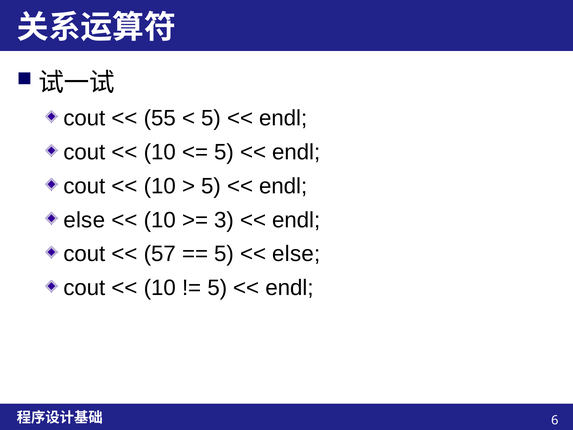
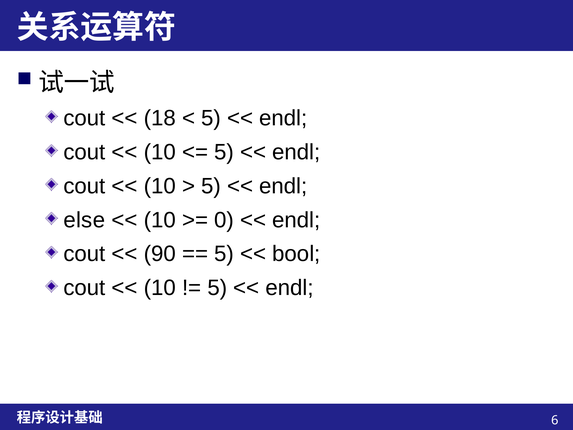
55: 55 -> 18
3: 3 -> 0
57: 57 -> 90
else at (296, 254): else -> bool
